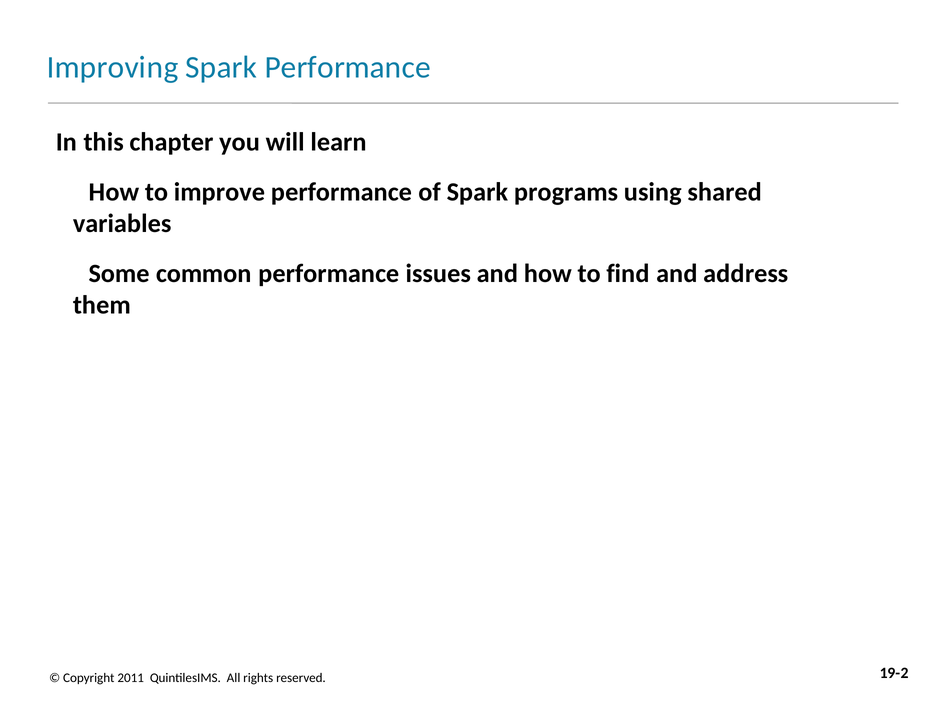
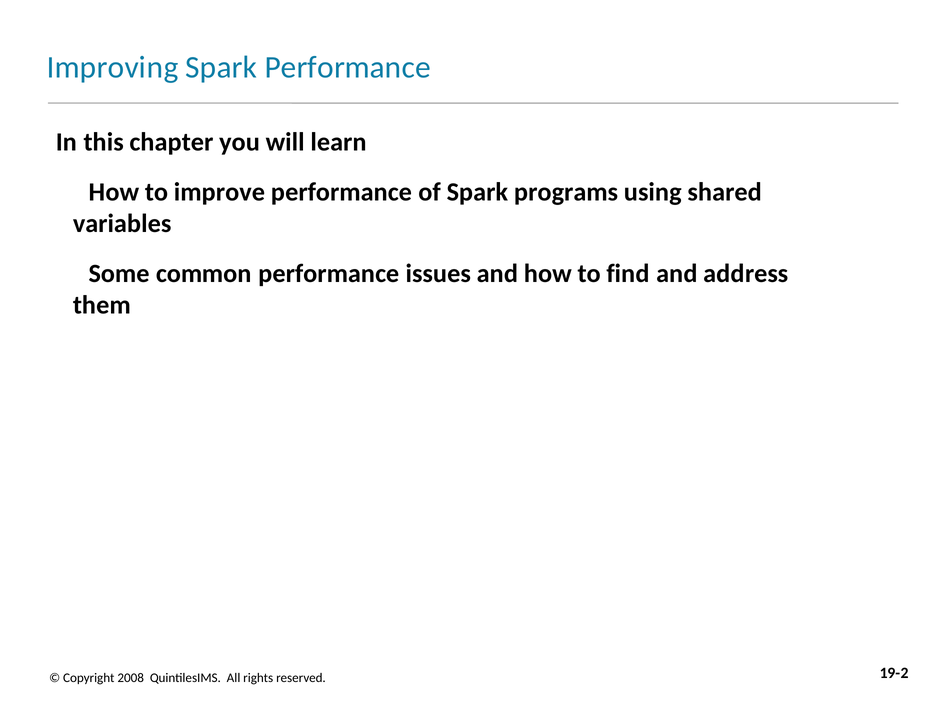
2011: 2011 -> 2008
